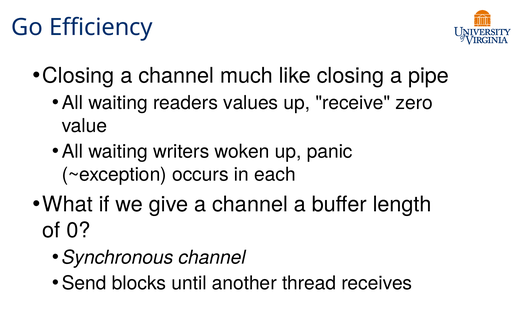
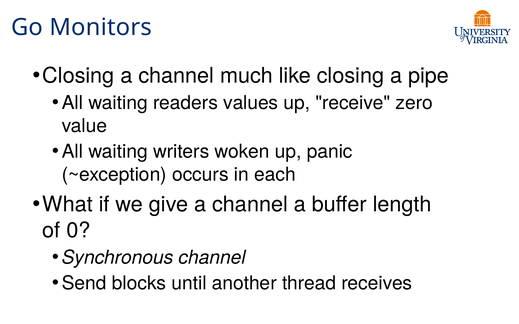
Efficiency: Efficiency -> Monitors
